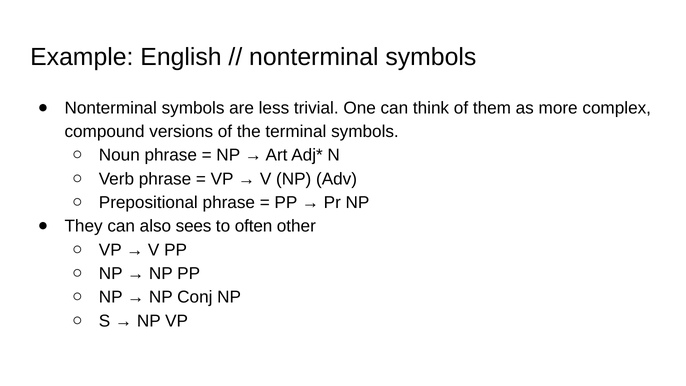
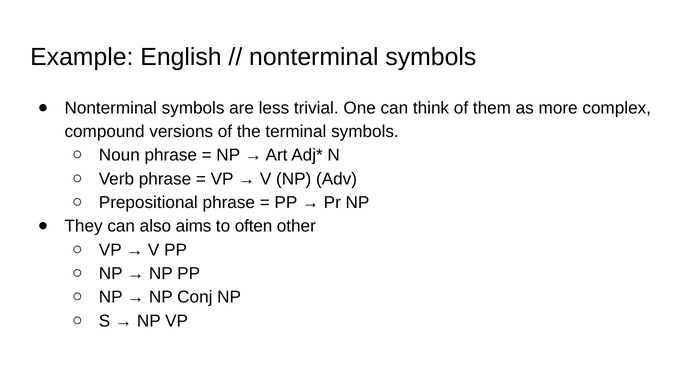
sees: sees -> aims
